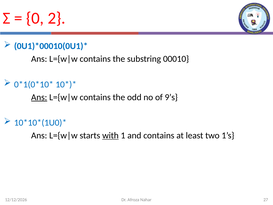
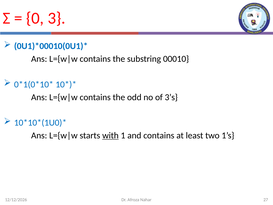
2: 2 -> 3
Ans at (39, 97) underline: present -> none
9’s: 9’s -> 3’s
